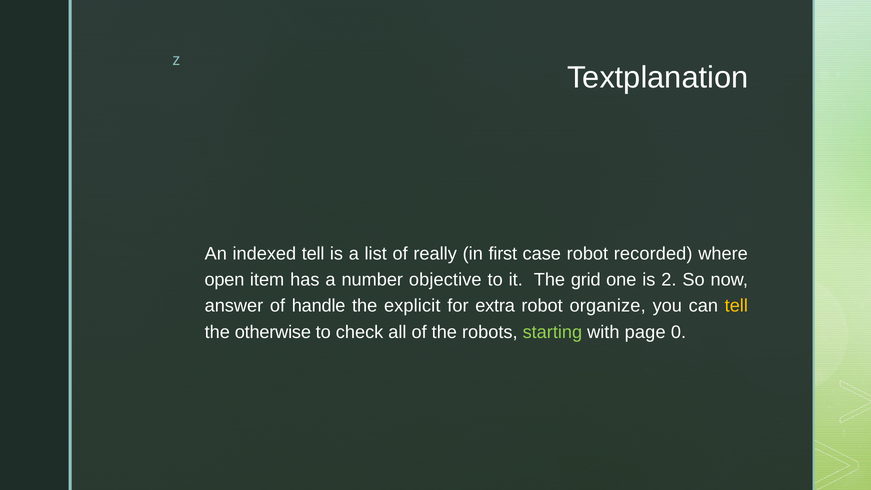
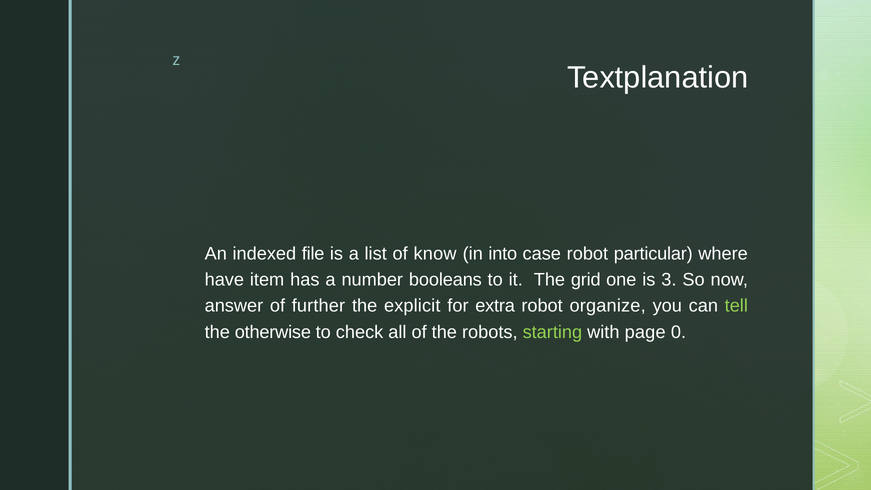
indexed tell: tell -> file
really: really -> know
first: first -> into
recorded: recorded -> particular
open: open -> have
objective: objective -> booleans
2: 2 -> 3
handle: handle -> further
tell at (736, 306) colour: yellow -> light green
